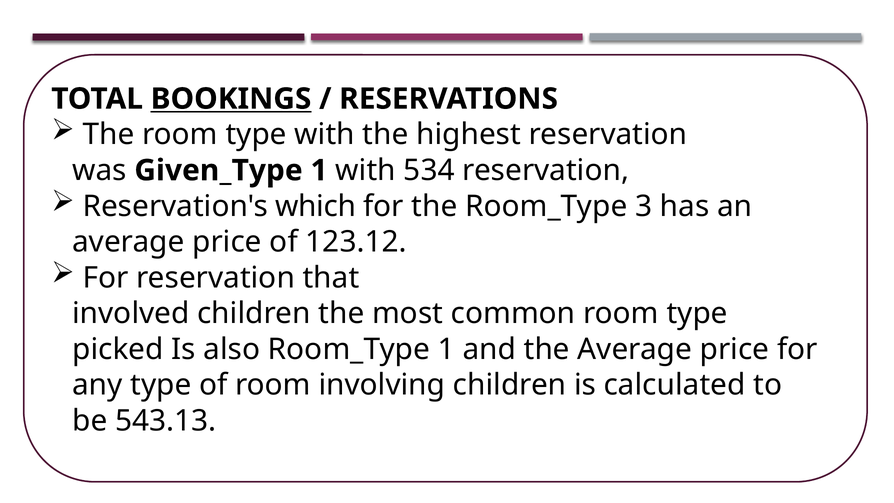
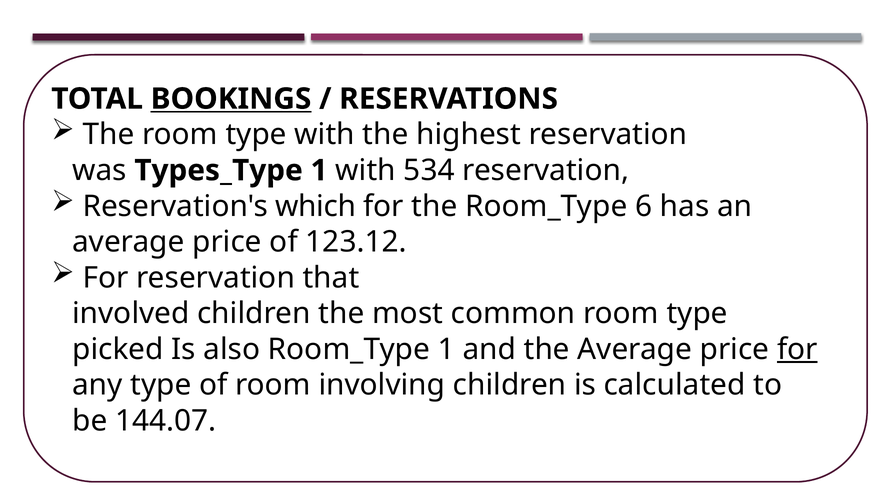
Given_Type: Given_Type -> Types_Type
3: 3 -> 6
for at (797, 349) underline: none -> present
543.13: 543.13 -> 144.07
